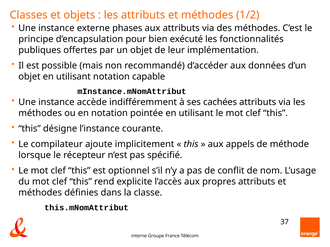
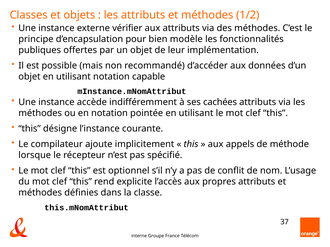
phases: phases -> vérifier
exécuté: exécuté -> modèle
